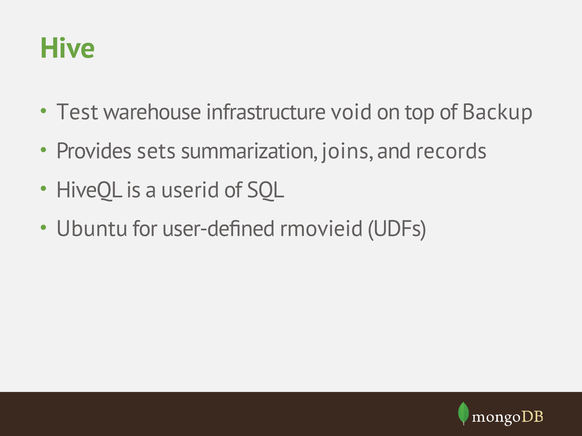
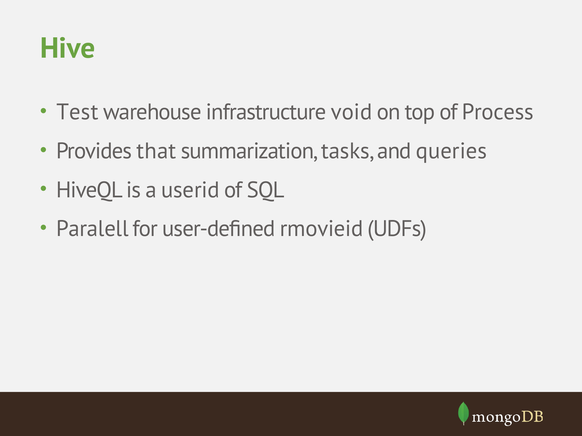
Backup: Backup -> Process
sets: sets -> that
joins: joins -> tasks
records: records -> queries
Ubuntu: Ubuntu -> Paralell
